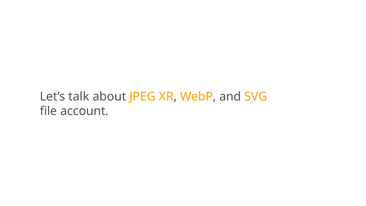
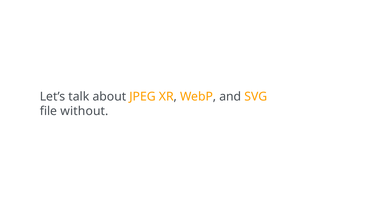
account: account -> without
